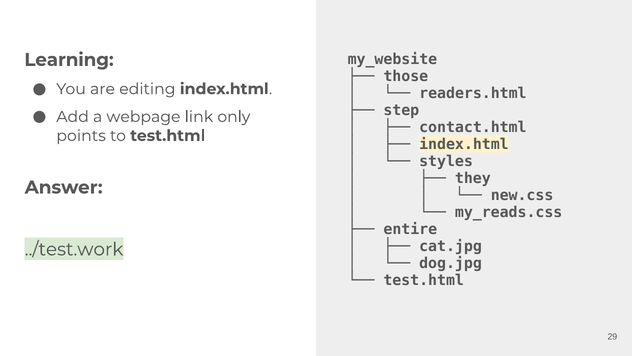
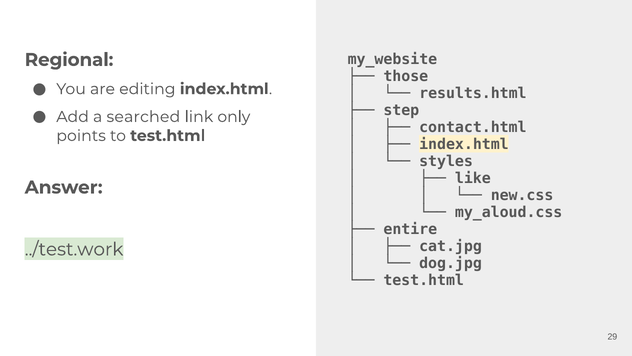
Learning: Learning -> Regional
readers.html: readers.html -> results.html
webpage: webpage -> searched
they: they -> like
my_reads.css: my_reads.css -> my_aloud.css
